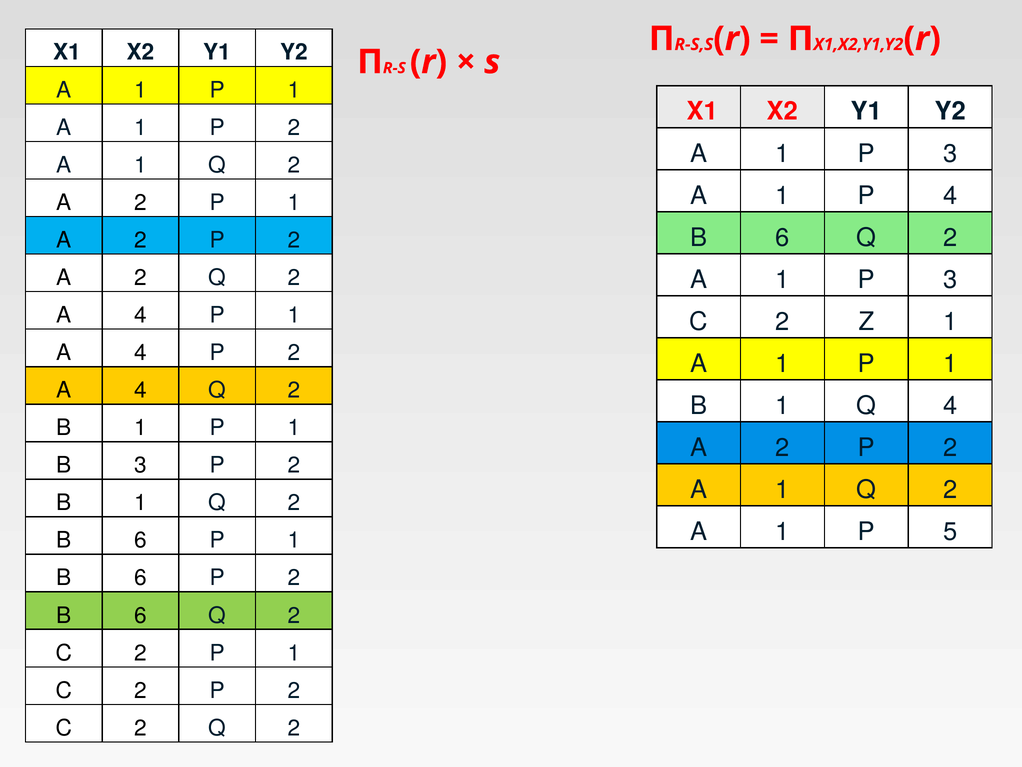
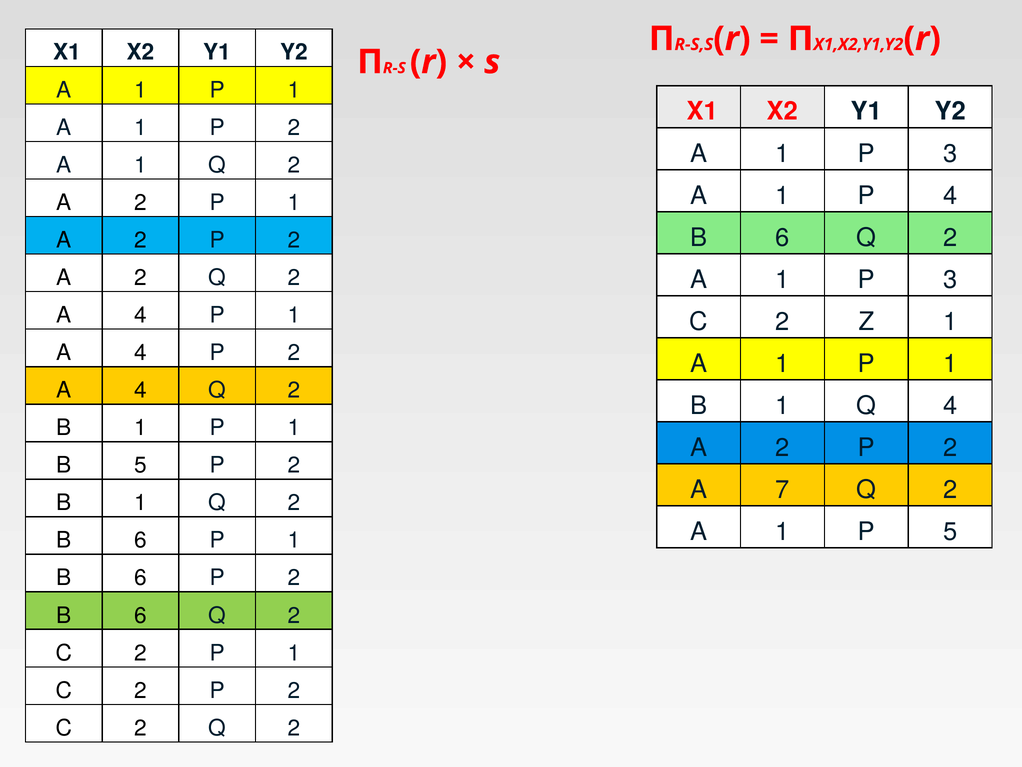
B 3: 3 -> 5
1 at (782, 489): 1 -> 7
